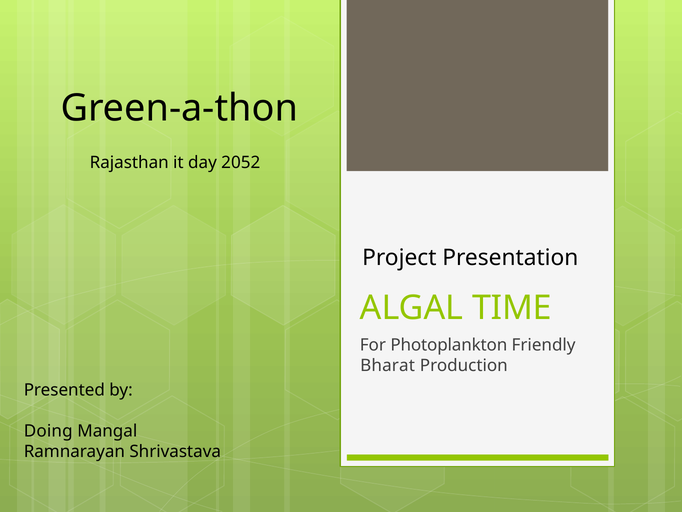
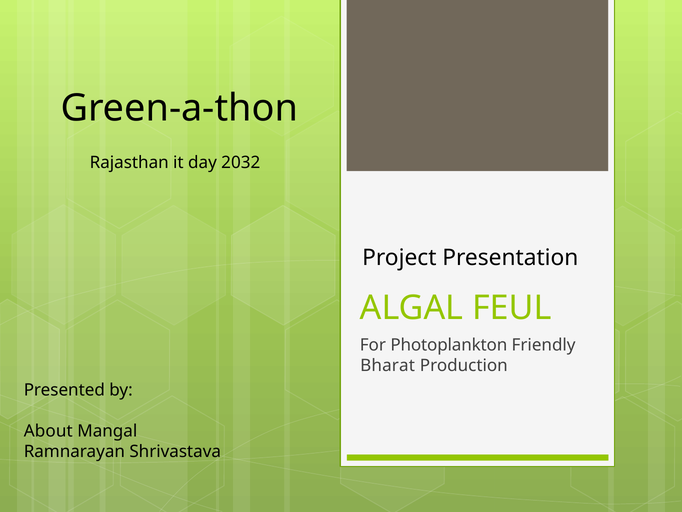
2052: 2052 -> 2032
TIME: TIME -> FEUL
Doing: Doing -> About
